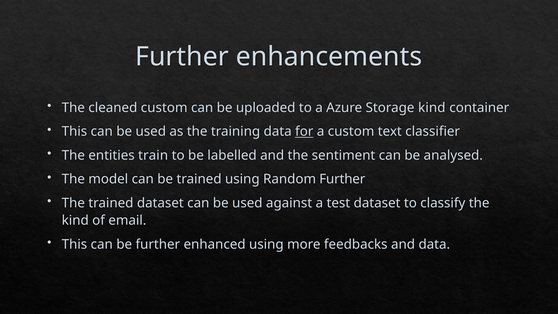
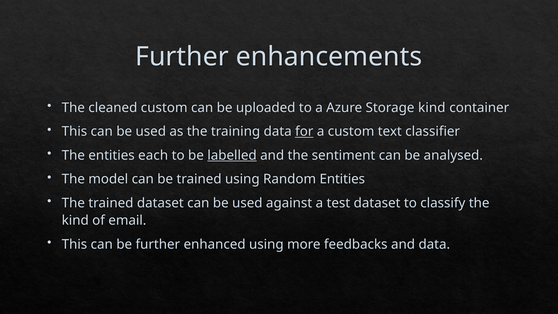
train: train -> each
labelled underline: none -> present
Random Further: Further -> Entities
